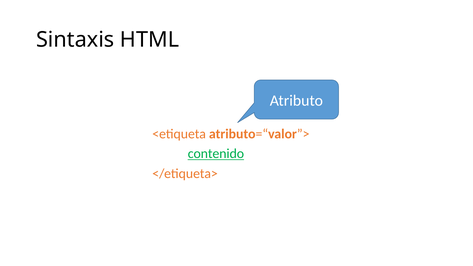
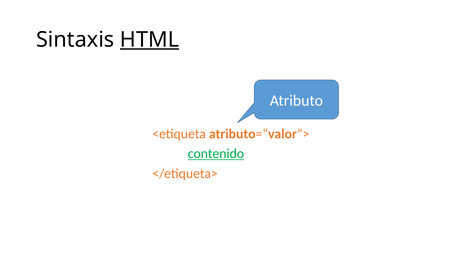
HTML underline: none -> present
